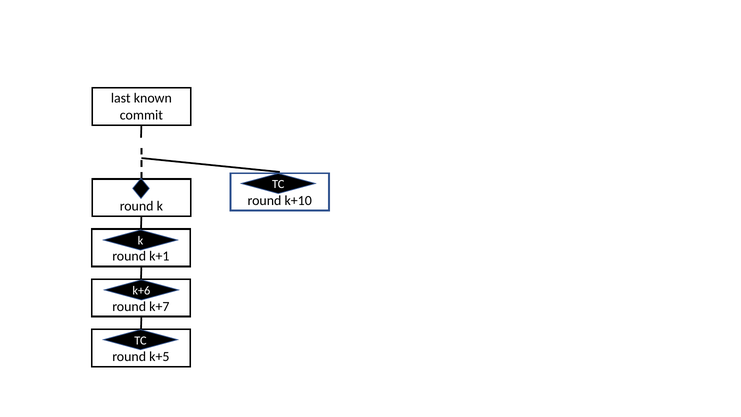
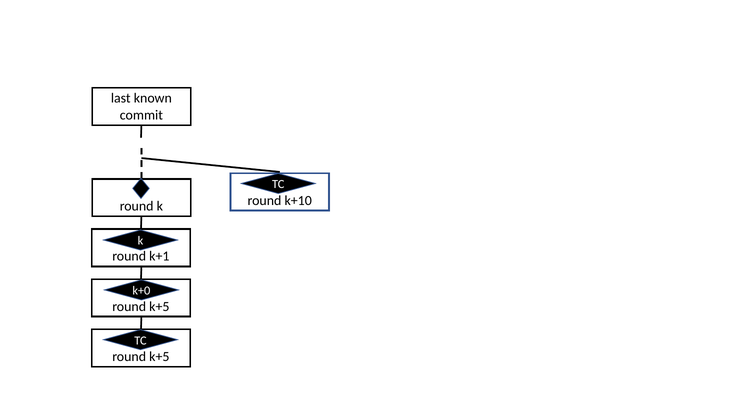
k+6: k+6 -> k+0
k+7 at (159, 306): k+7 -> k+5
